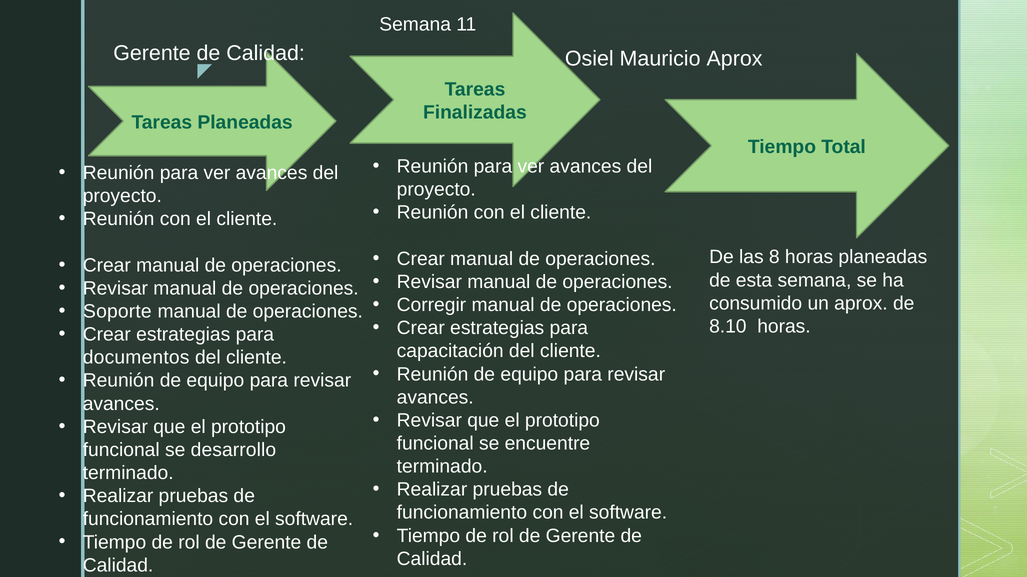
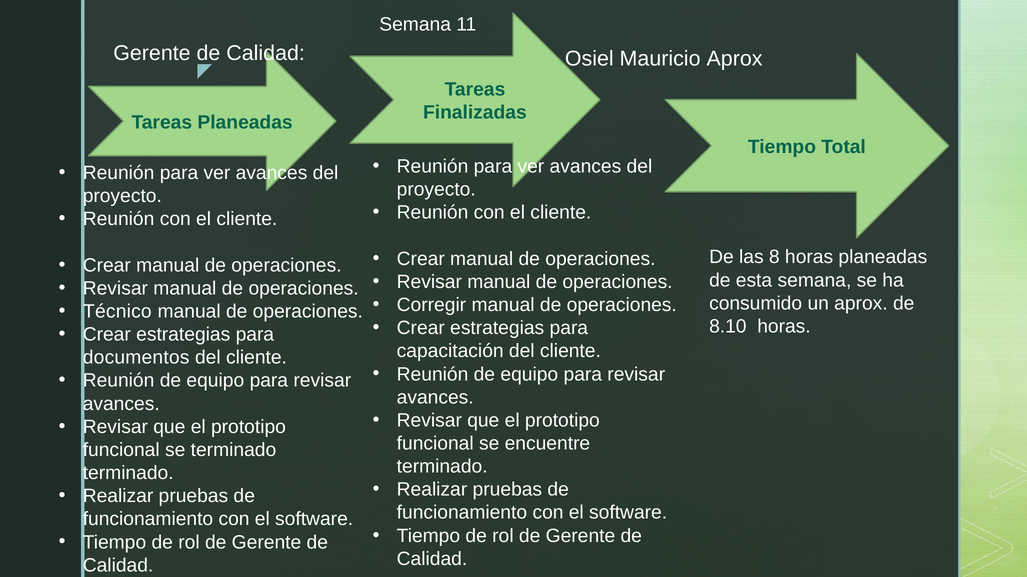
Soporte: Soporte -> Técnico
se desarrollo: desarrollo -> terminado
